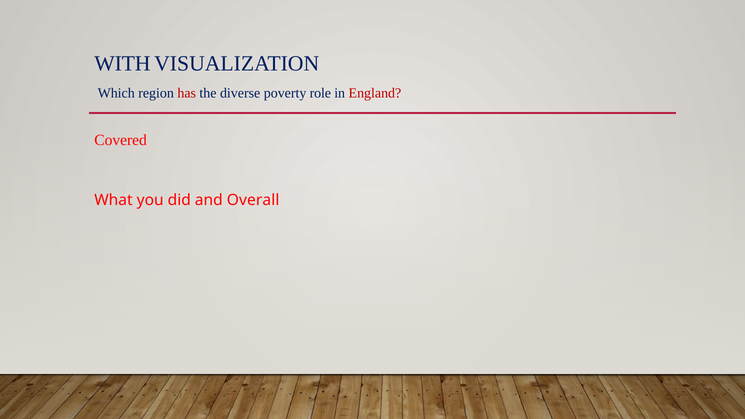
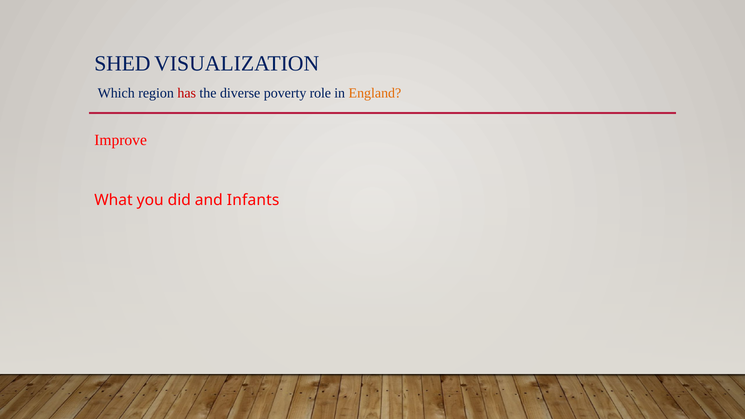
WITH: WITH -> SHED
England colour: red -> orange
Covered: Covered -> Improve
Overall: Overall -> Infants
